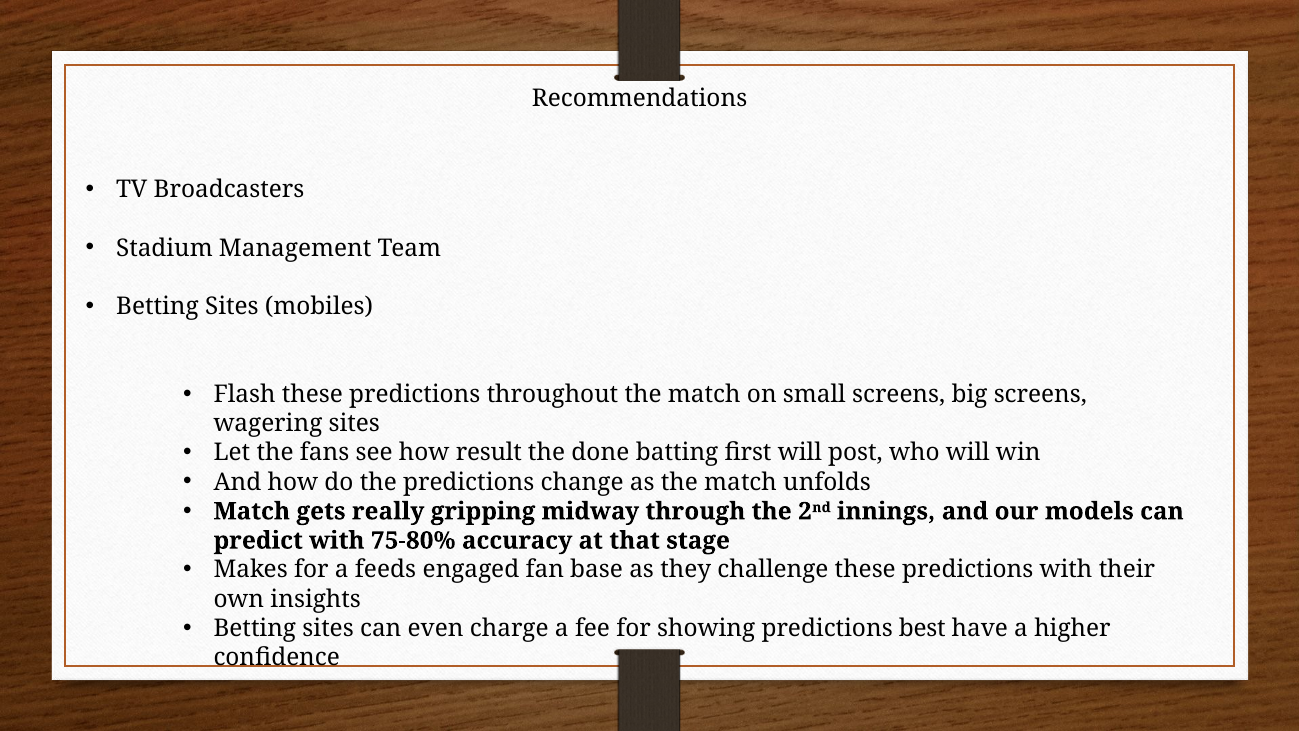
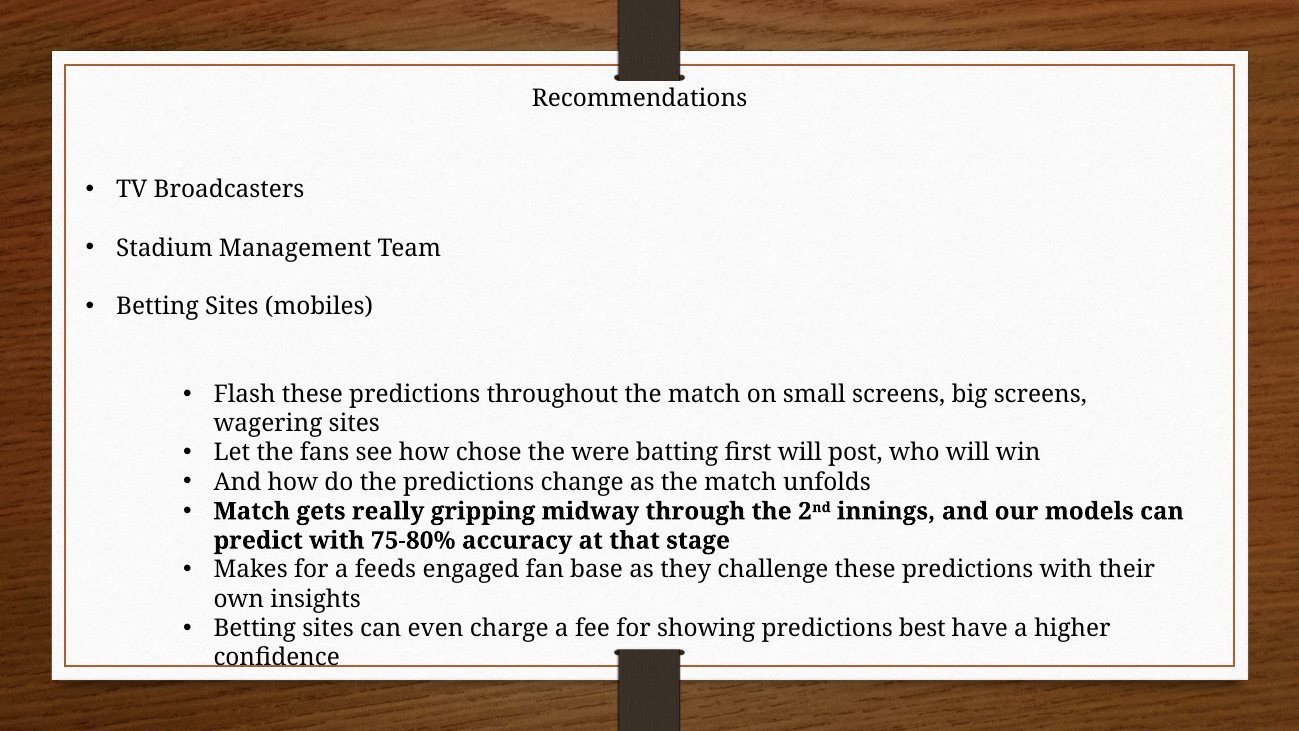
result: result -> chose
done: done -> were
